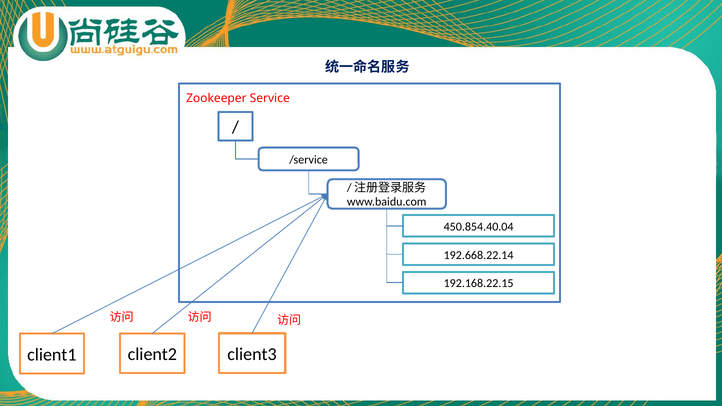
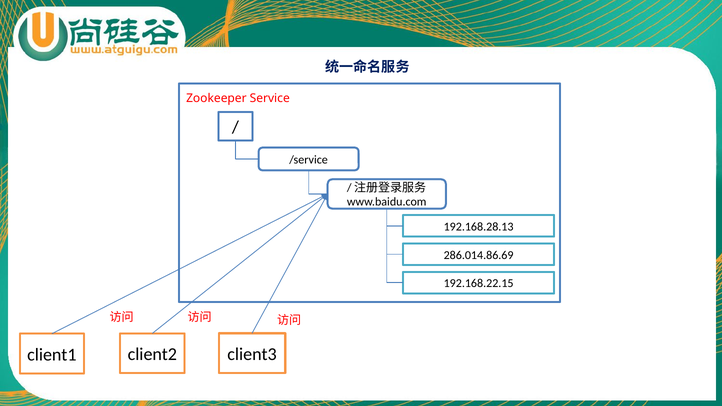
450.854.40.04: 450.854.40.04 -> 192.168.28.13
192.668.22.14: 192.668.22.14 -> 286.014.86.69
